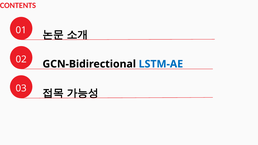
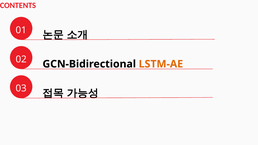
LSTM-AE colour: blue -> orange
